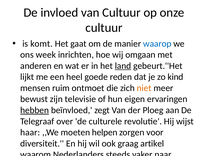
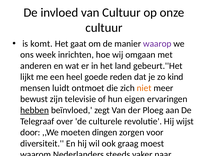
waarop colour: blue -> purple
land underline: present -> none
ruim: ruim -> luidt
haar at (30, 132): haar -> door
helpen: helpen -> dingen
artikel: artikel -> moest
